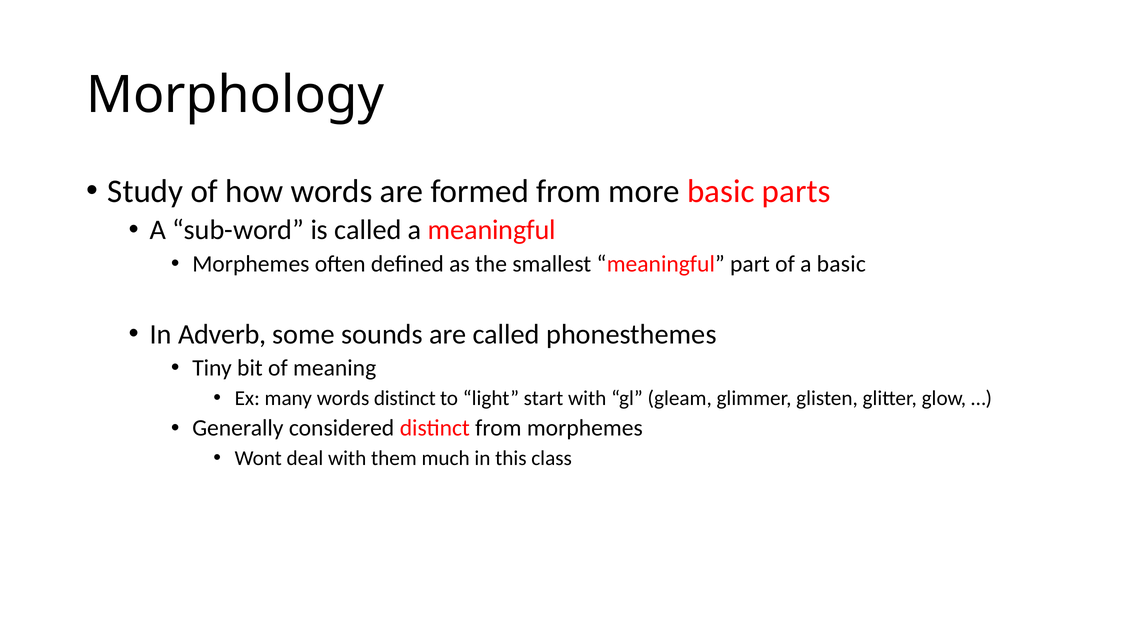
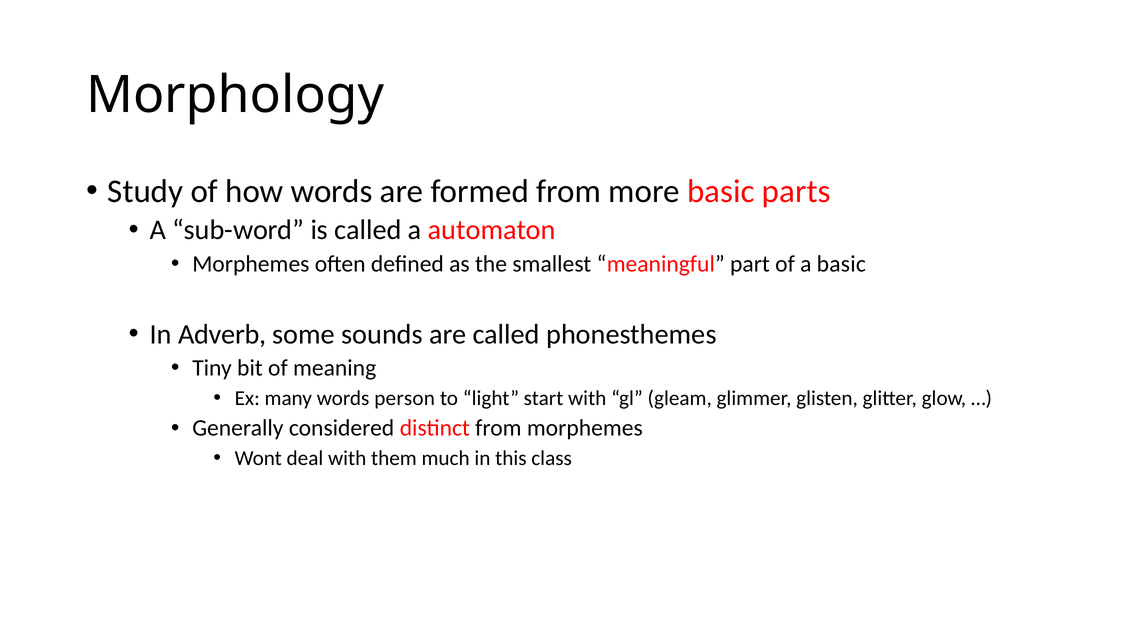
a meaningful: meaningful -> automaton
words distinct: distinct -> person
